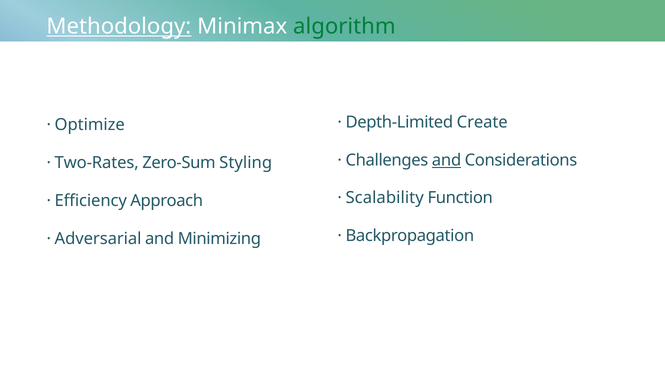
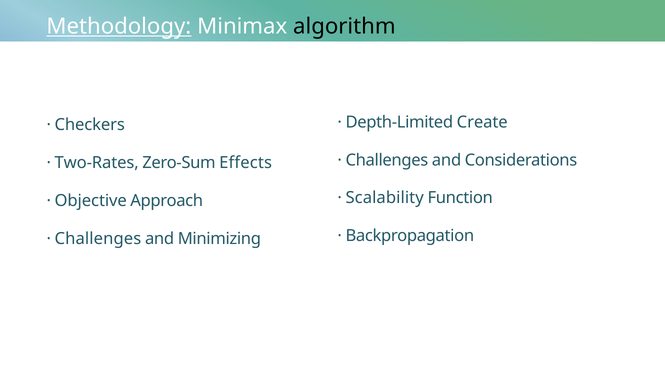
algorithm colour: green -> black
Optimize: Optimize -> Checkers
and at (447, 160) underline: present -> none
Styling: Styling -> Effects
Efficiency: Efficiency -> Objective
Adversarial at (98, 239): Adversarial -> Challenges
